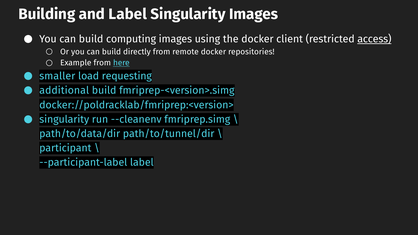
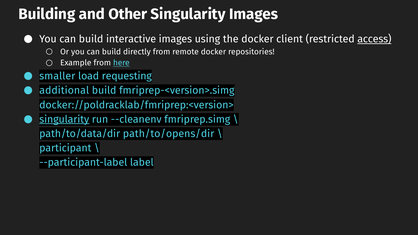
and Label: Label -> Other
computing: computing -> interactive
singularity at (64, 119) underline: none -> present
path/to/tunnel/dir: path/to/tunnel/dir -> path/to/opens/dir
